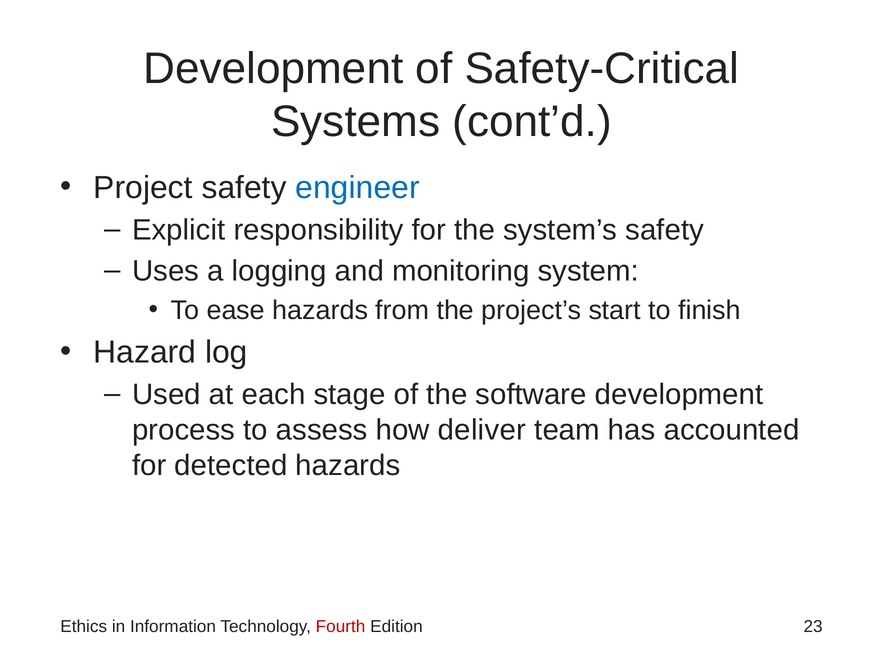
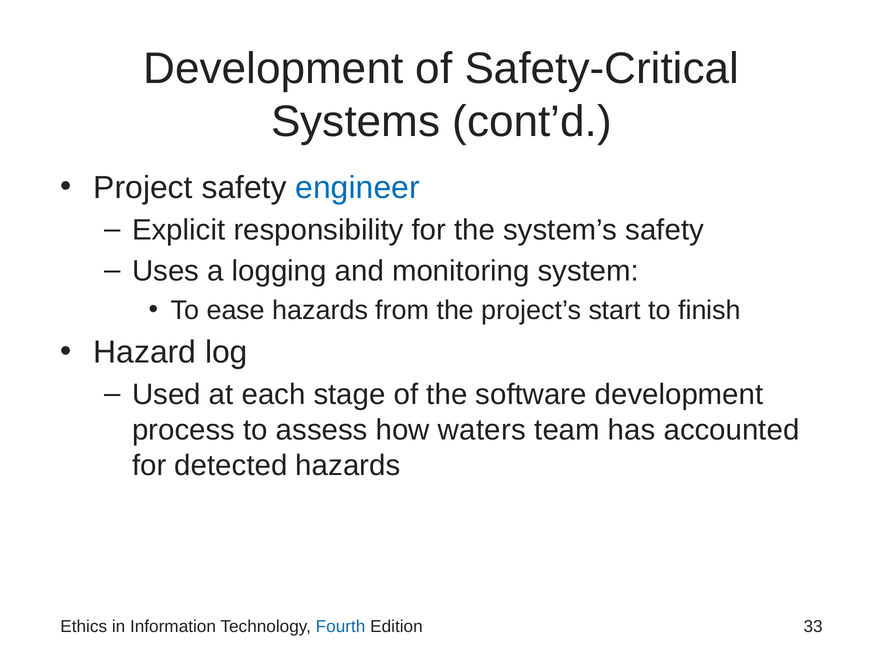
deliver: deliver -> waters
Fourth colour: red -> blue
23: 23 -> 33
